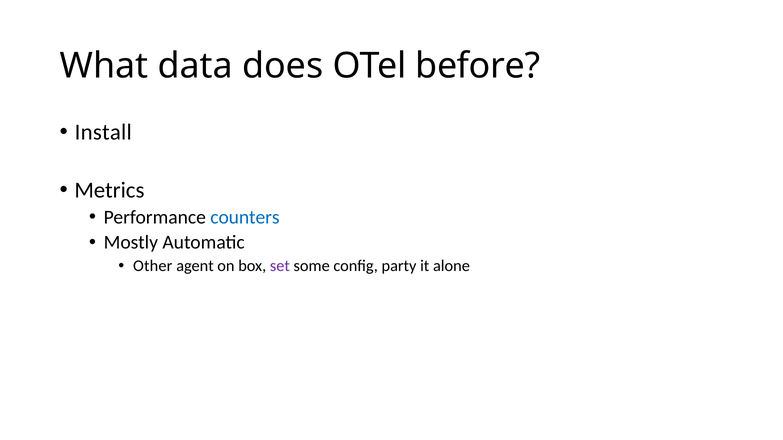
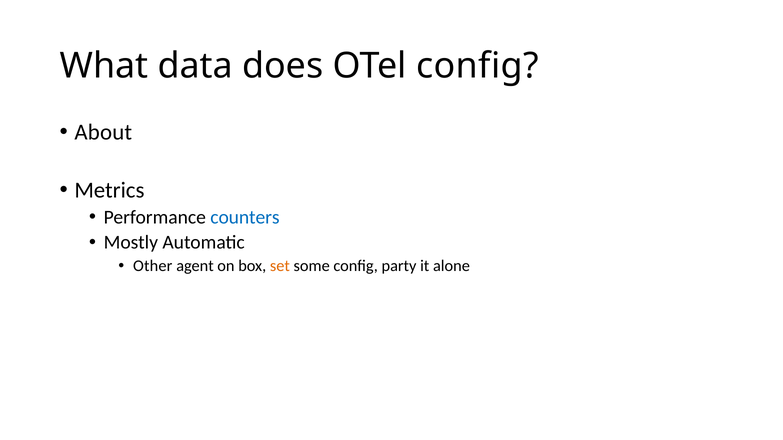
OTel before: before -> config
Install: Install -> About
set colour: purple -> orange
